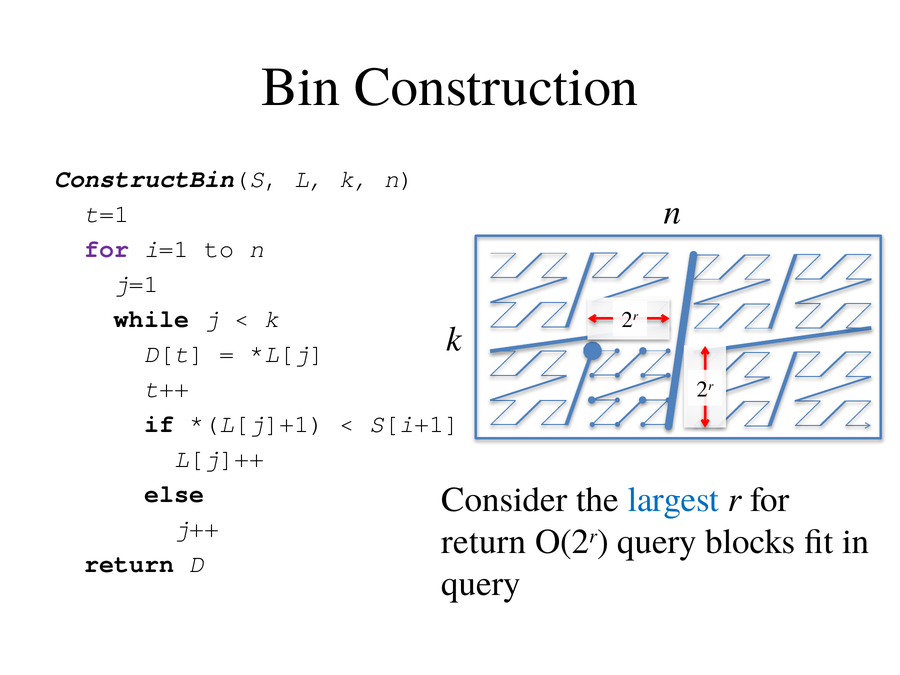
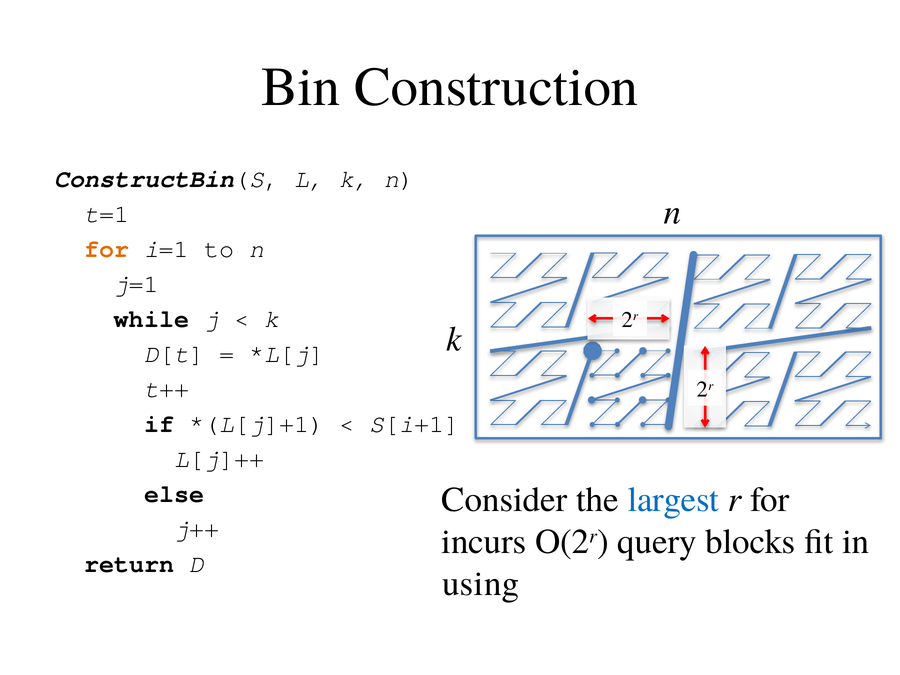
for at (107, 249) colour: purple -> orange
return at (484, 542): return -> incurs
query at (481, 584): query -> using
